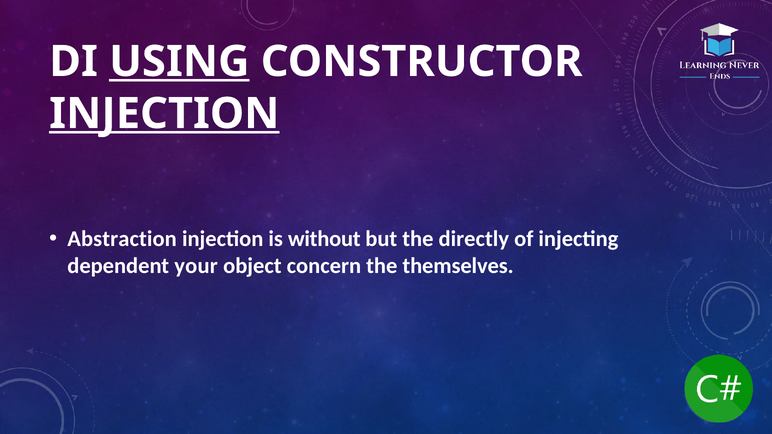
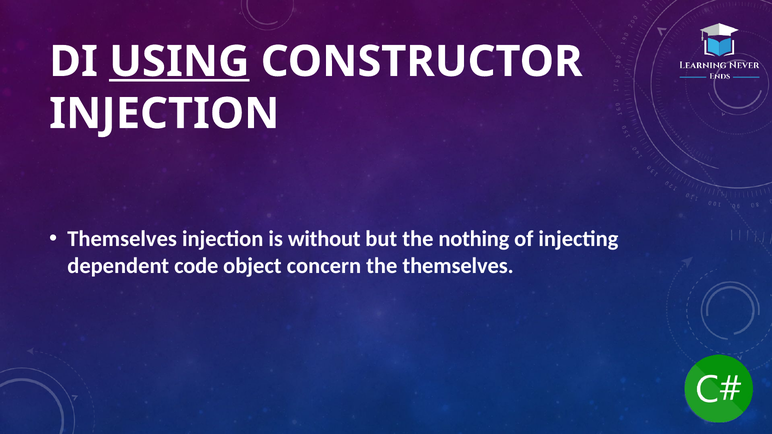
INJECTION at (164, 114) underline: present -> none
Abstraction at (122, 239): Abstraction -> Themselves
directly: directly -> nothing
your: your -> code
